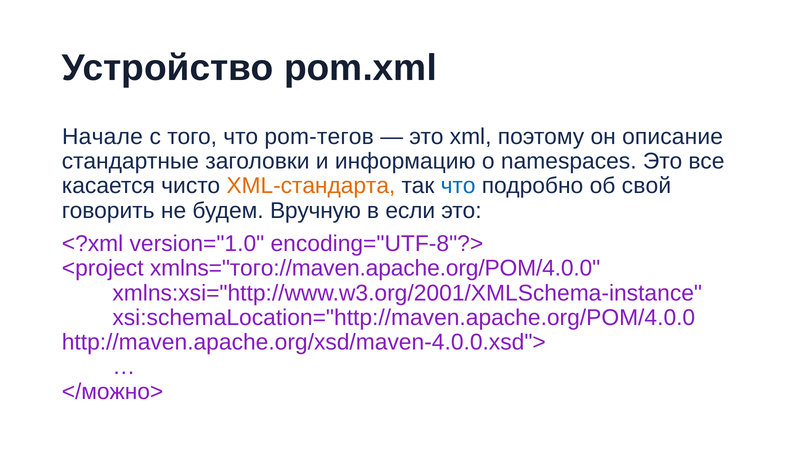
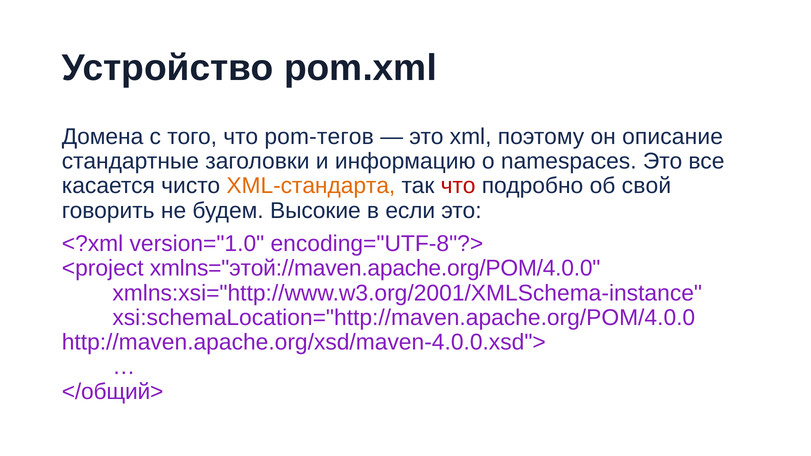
Начале: Начале -> Домена
что at (458, 186) colour: blue -> red
Вручную: Вручную -> Высокие
xmlns="того://maven.apache.org/POM/4.0.0: xmlns="того://maven.apache.org/POM/4.0.0 -> xmlns="этой://maven.apache.org/POM/4.0.0
</можно>: </можно> -> </общий>
